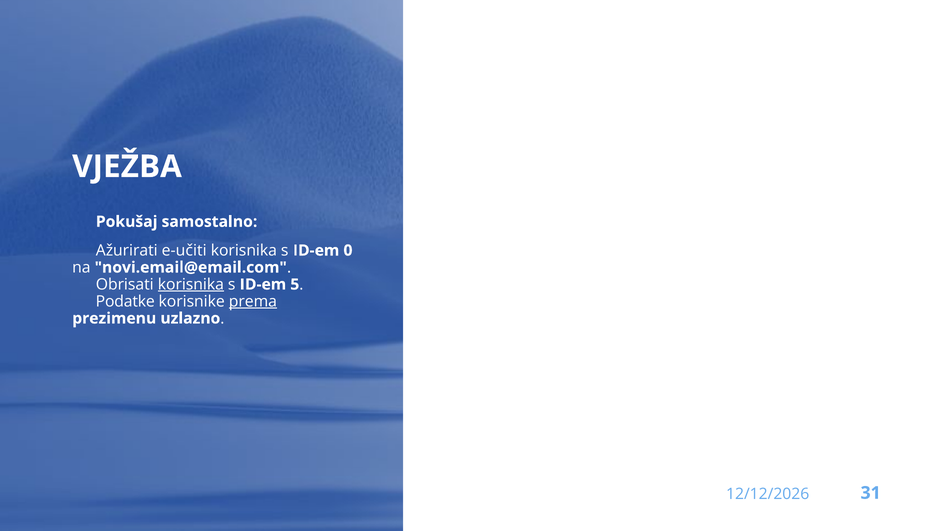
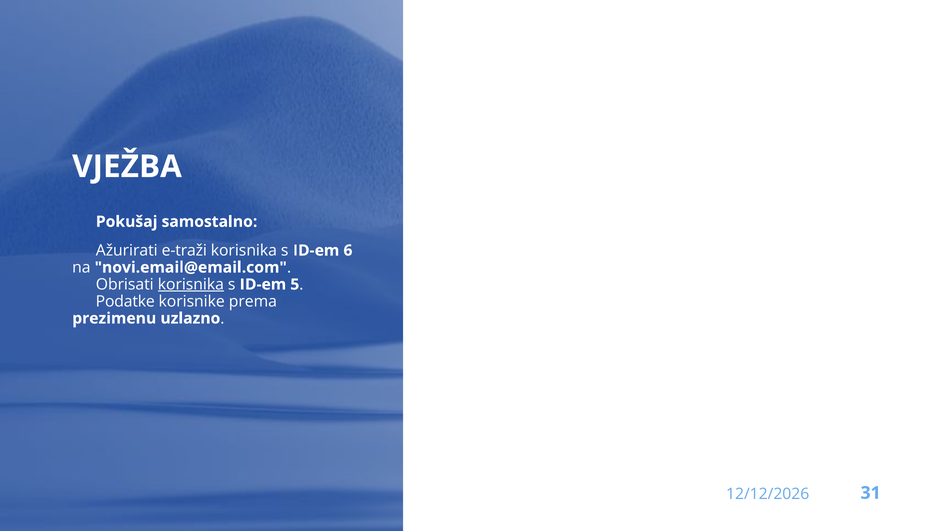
e-učiti: e-učiti -> e-traži
0: 0 -> 6
prema underline: present -> none
